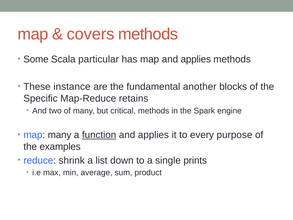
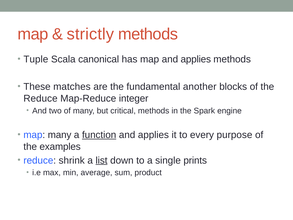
covers: covers -> strictly
Some: Some -> Tuple
particular: particular -> canonical
instance: instance -> matches
Specific at (41, 98): Specific -> Reduce
retains: retains -> integer
list underline: none -> present
